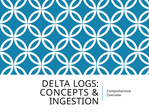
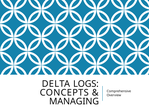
INGESTION: INGESTION -> MANAGING
